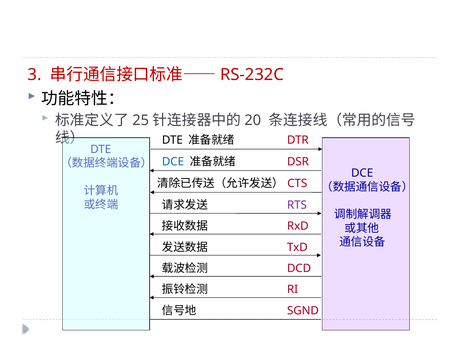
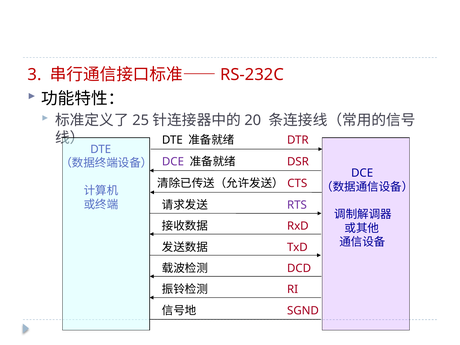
DCE at (173, 162) colour: blue -> purple
